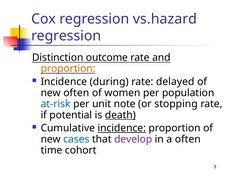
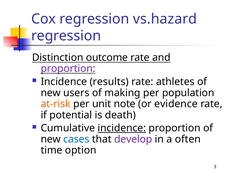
proportion at (68, 68) colour: orange -> purple
during: during -> results
delayed: delayed -> athletes
new often: often -> users
women: women -> making
at-risk colour: blue -> orange
stopping: stopping -> evidence
death underline: present -> none
cohort: cohort -> option
